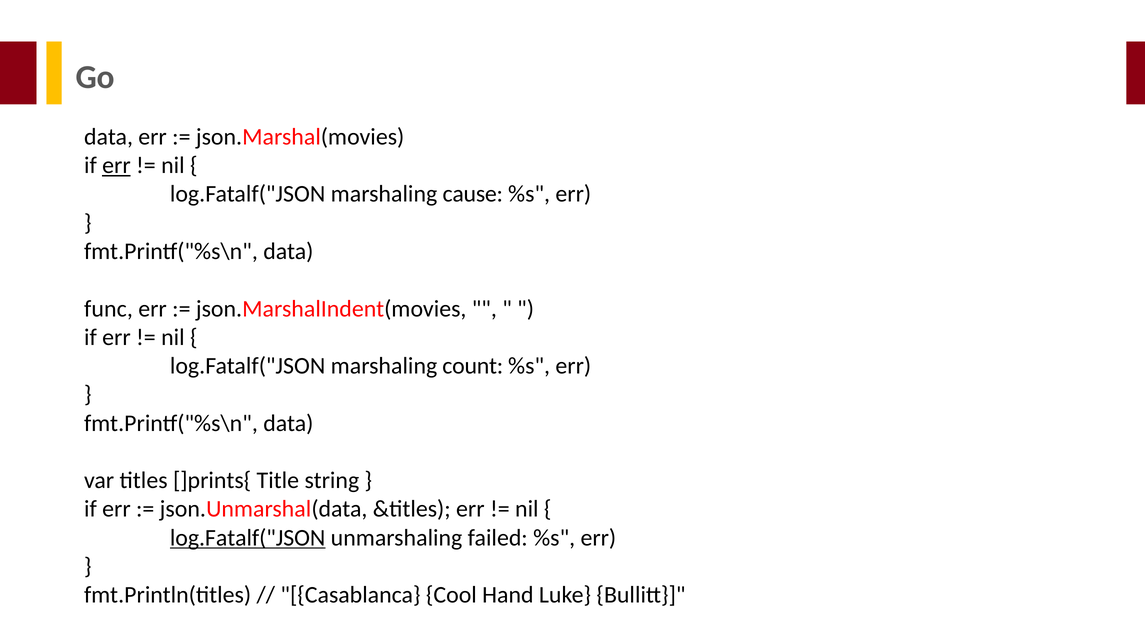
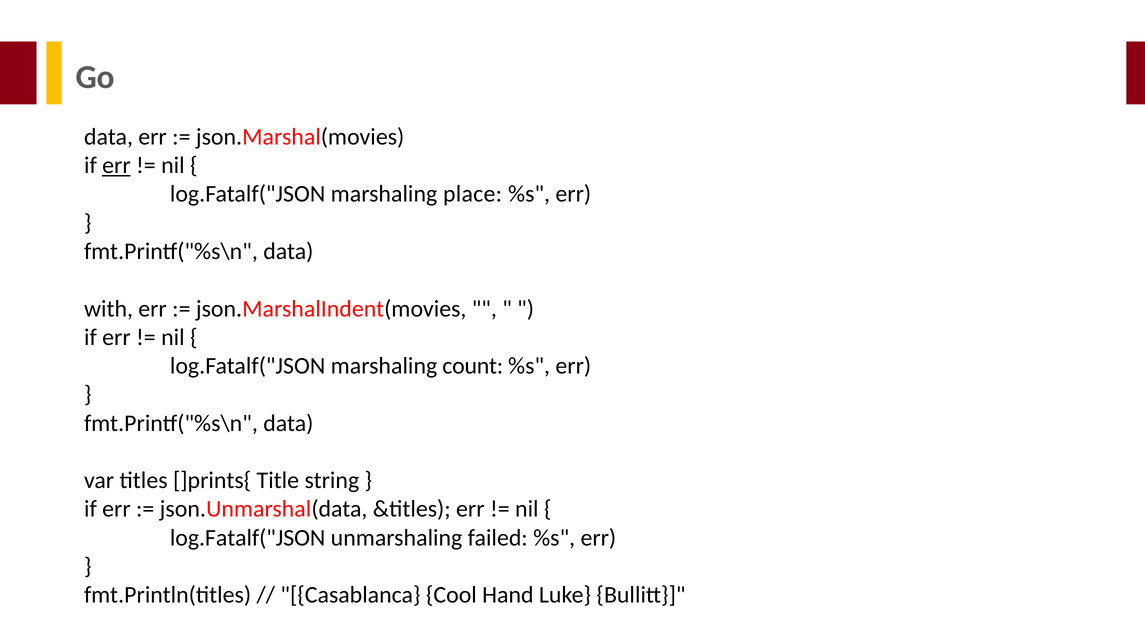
cause: cause -> place
func: func -> with
log.Fatalf("JSON at (248, 538) underline: present -> none
